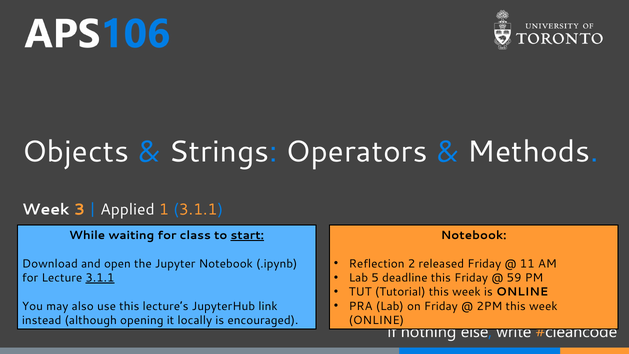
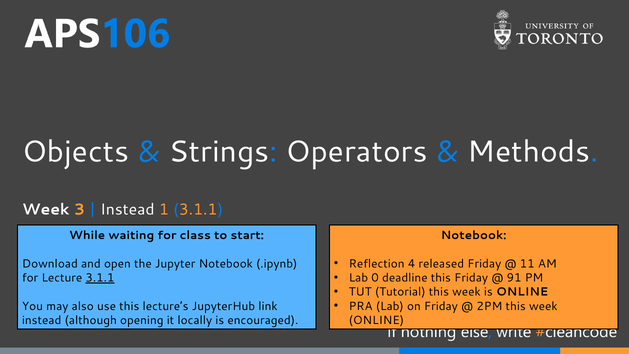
Applied at (127, 209): Applied -> Instead
start underline: present -> none
2: 2 -> 4
5: 5 -> 0
59: 59 -> 91
